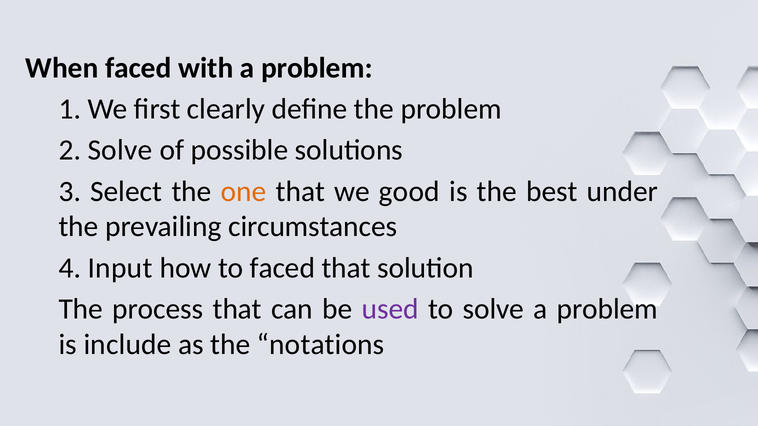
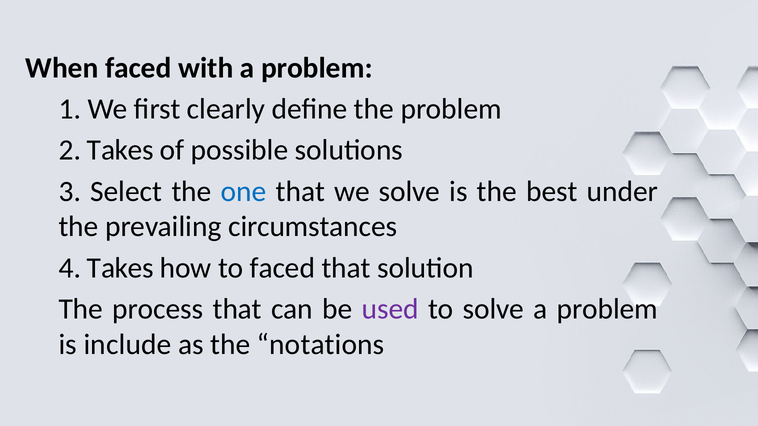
2 Solve: Solve -> Takes
one colour: orange -> blue
we good: good -> solve
4 Input: Input -> Takes
